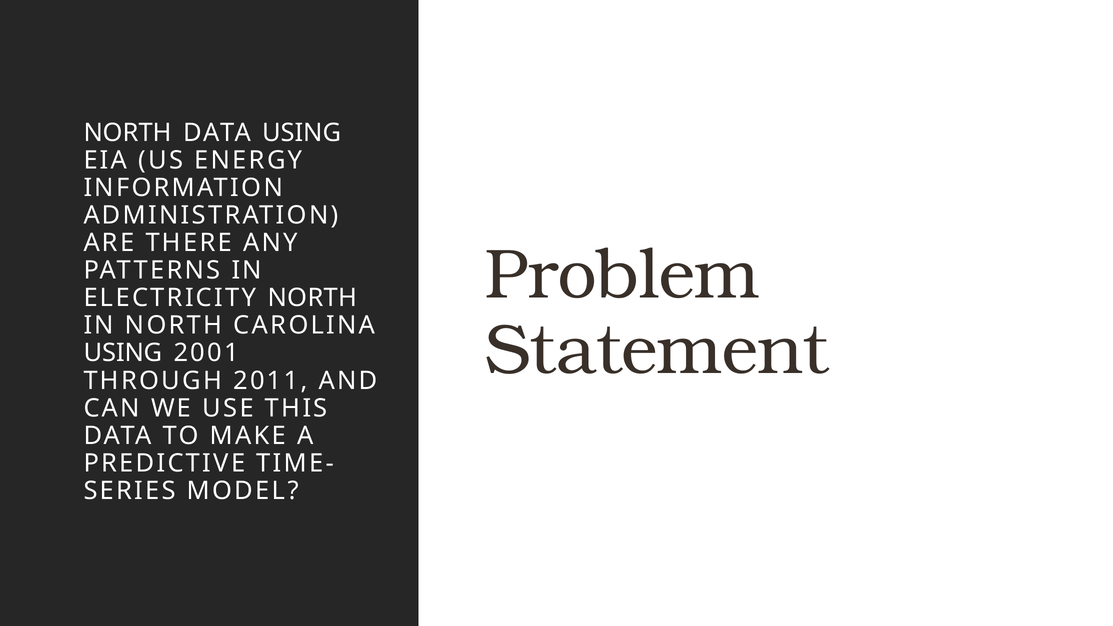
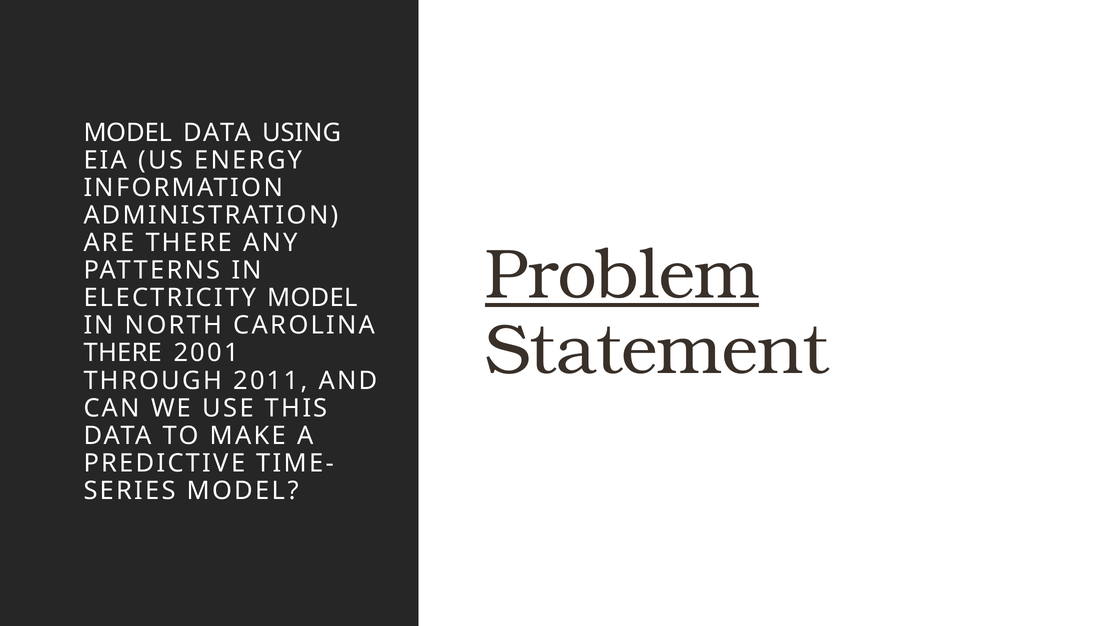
NORTH at (128, 133): NORTH -> MODEL
Problem underline: none -> present
ELECTRICITY NORTH: NORTH -> MODEL
USING at (123, 353): USING -> THERE
